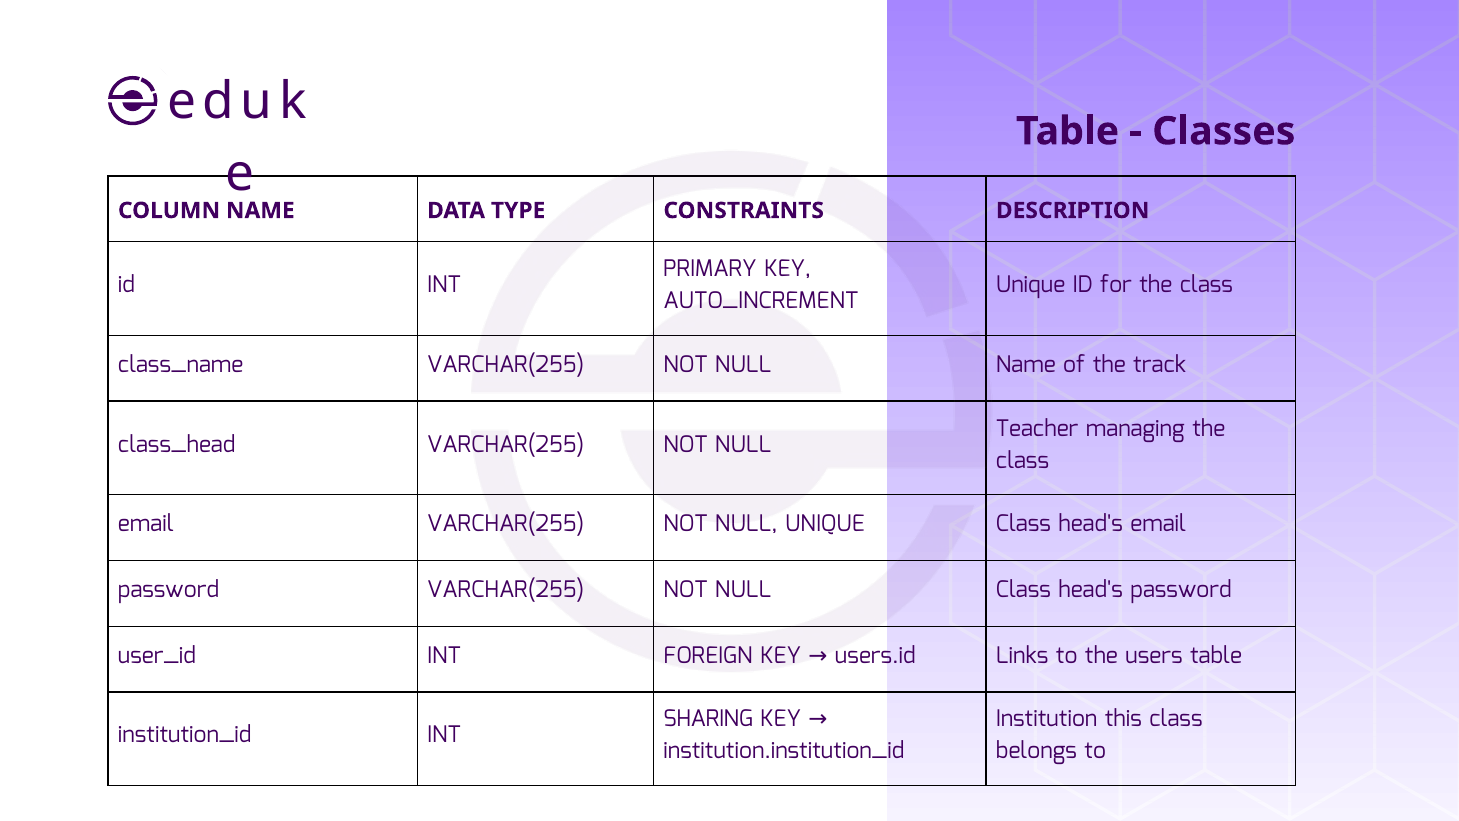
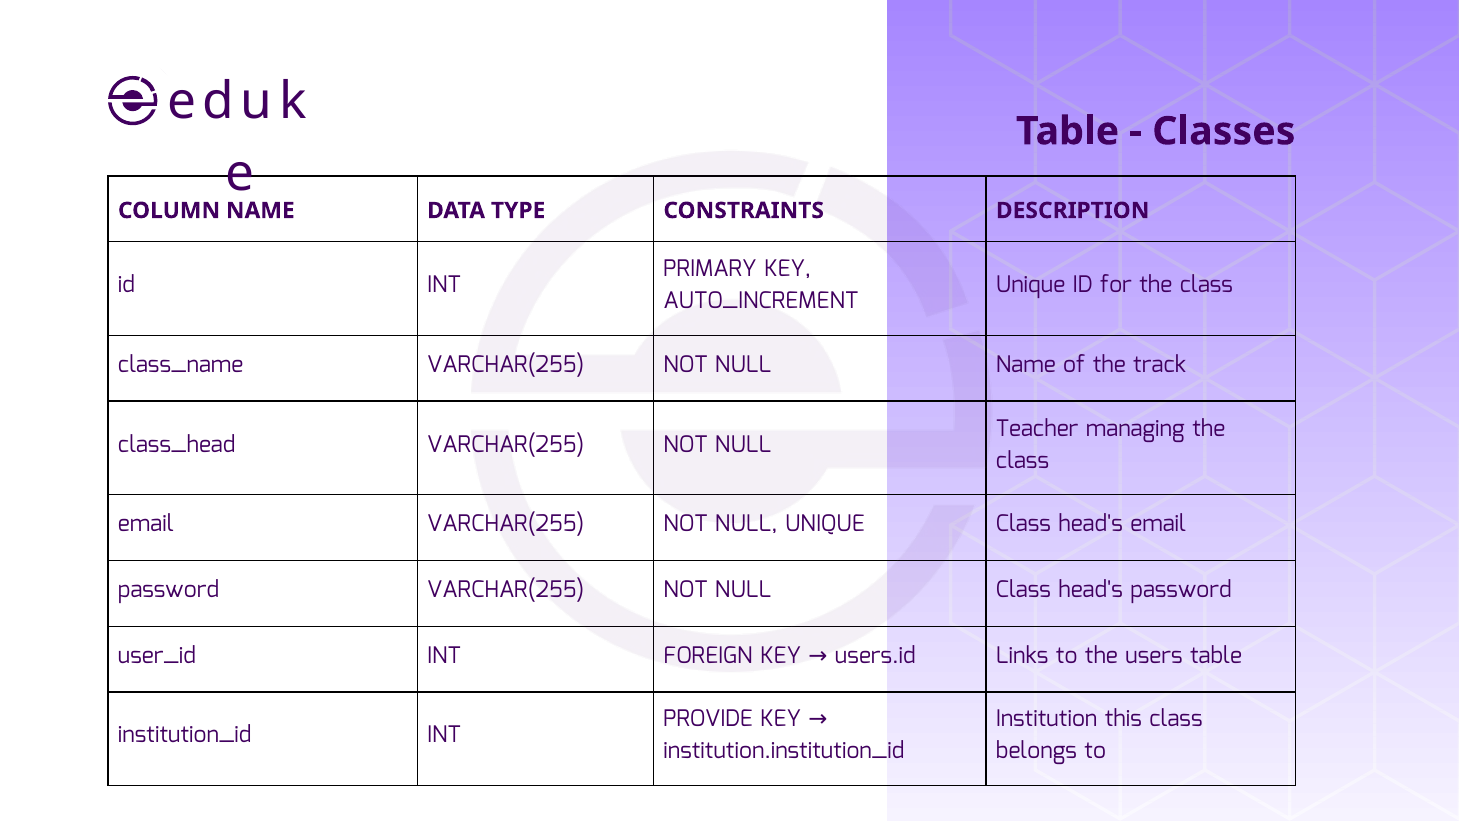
SHARING: SHARING -> PROVIDE
